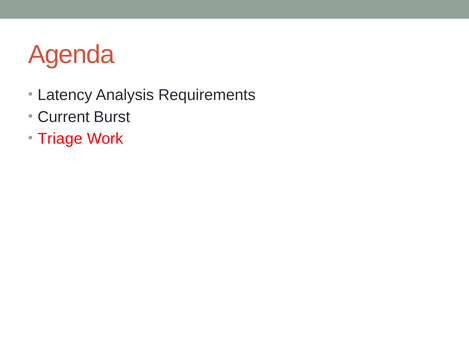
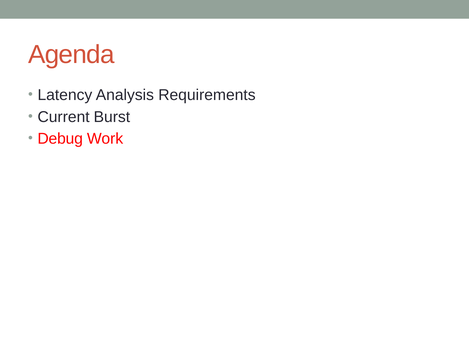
Triage: Triage -> Debug
